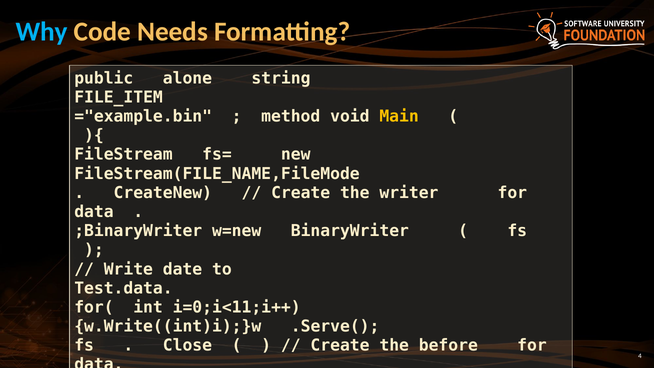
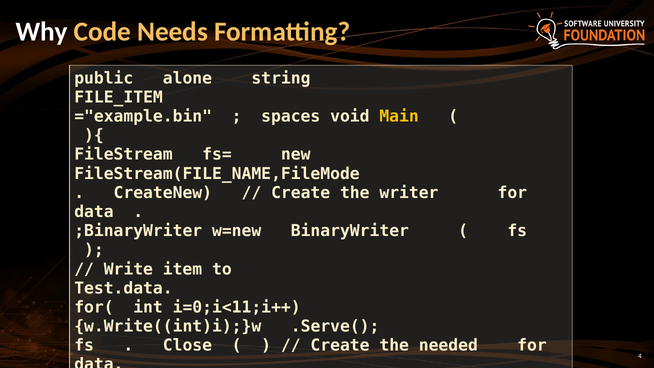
Why colour: light blue -> white
method: method -> spaces
date: date -> item
before: before -> needed
